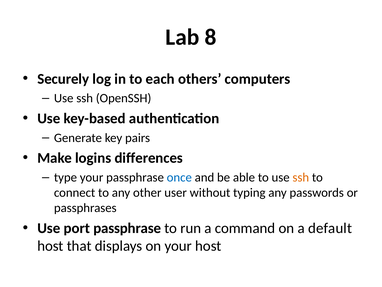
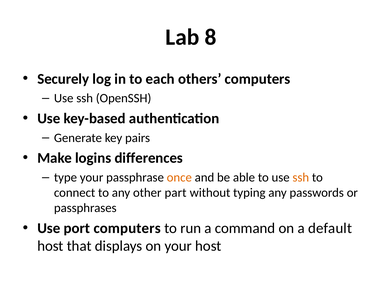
once colour: blue -> orange
user: user -> part
port passphrase: passphrase -> computers
